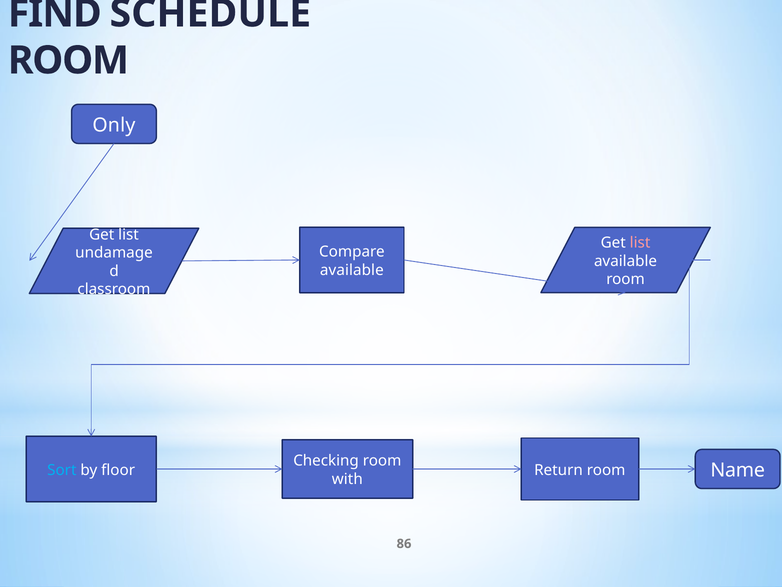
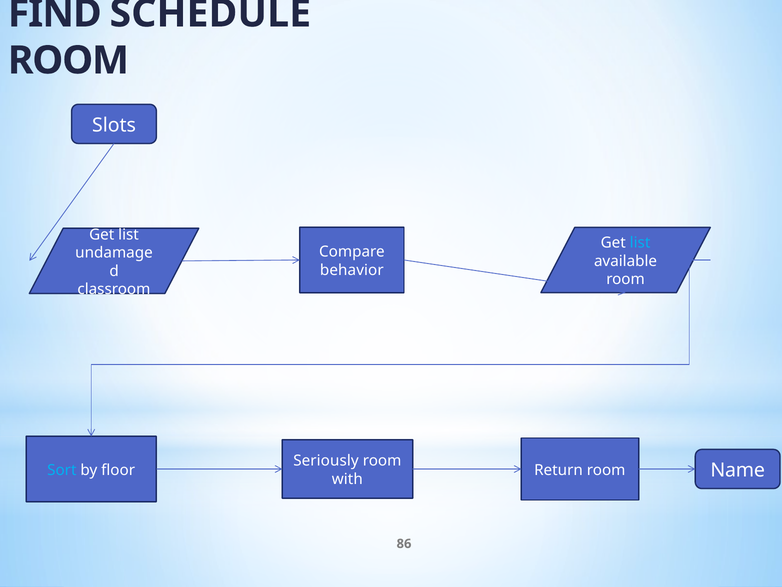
Only: Only -> Slots
list at (640, 243) colour: pink -> light blue
available at (352, 270): available -> behavior
Checking: Checking -> Seriously
